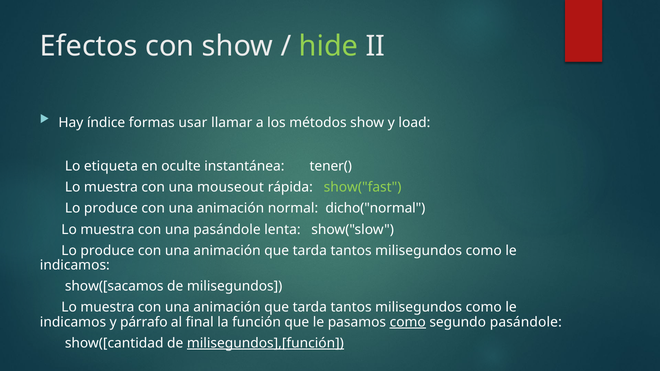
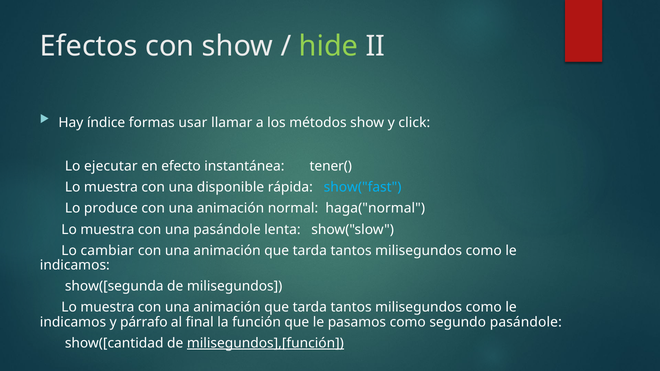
load: load -> click
etiqueta: etiqueta -> ejecutar
oculte: oculte -> efecto
mouseout: mouseout -> disponible
show("fast colour: light green -> light blue
dicho("normal: dicho("normal -> haga("normal
produce at (107, 251): produce -> cambiar
show([sacamos: show([sacamos -> show([segunda
como at (408, 322) underline: present -> none
